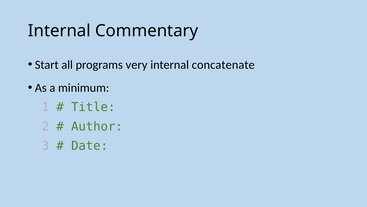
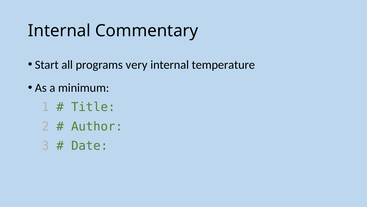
concatenate: concatenate -> temperature
